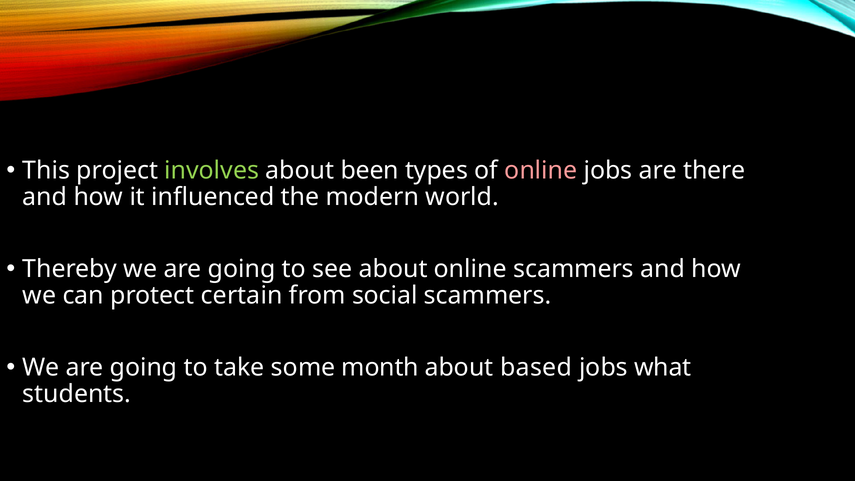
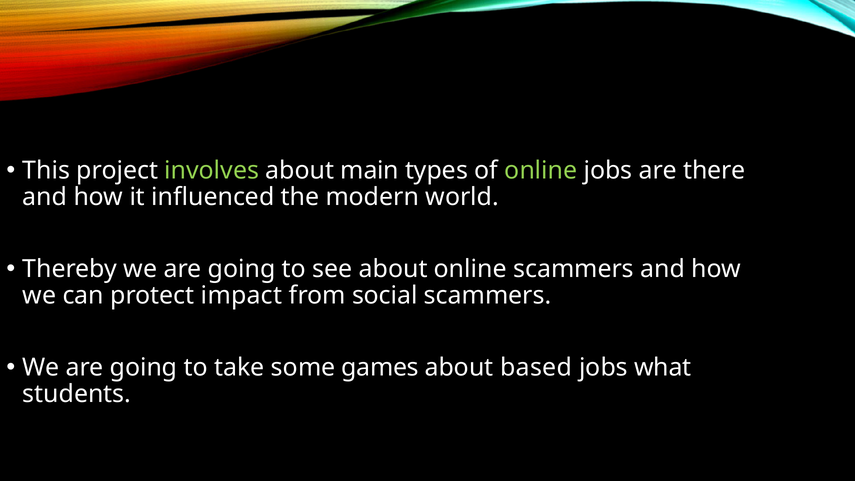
been: been -> main
online at (541, 170) colour: pink -> light green
certain: certain -> impact
month: month -> games
